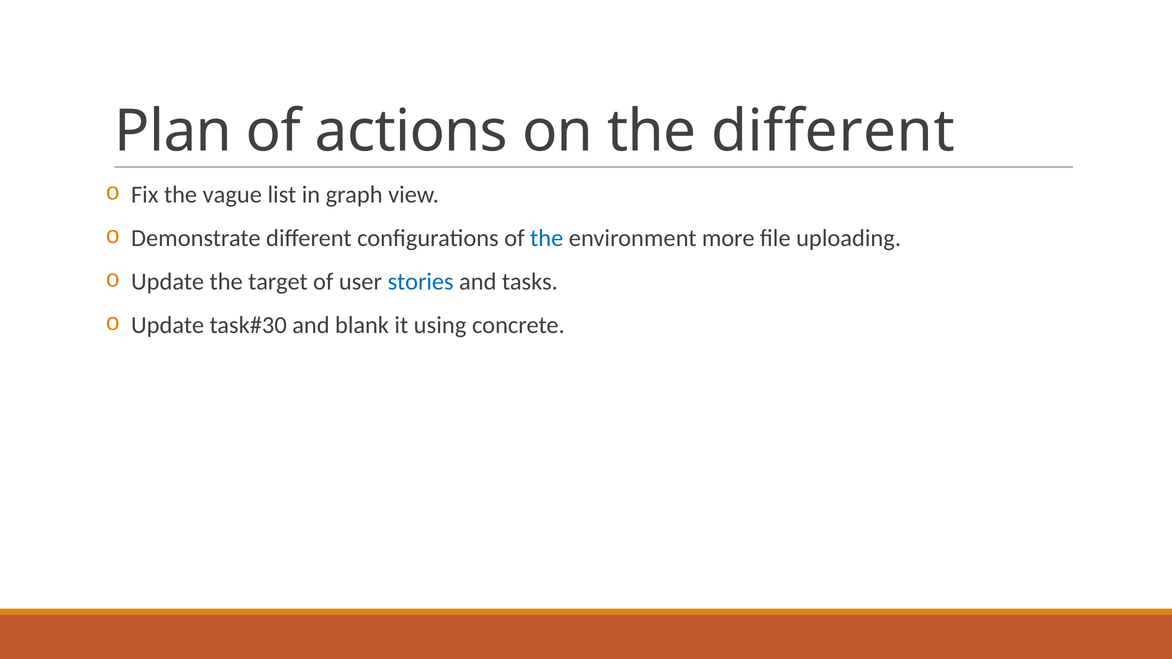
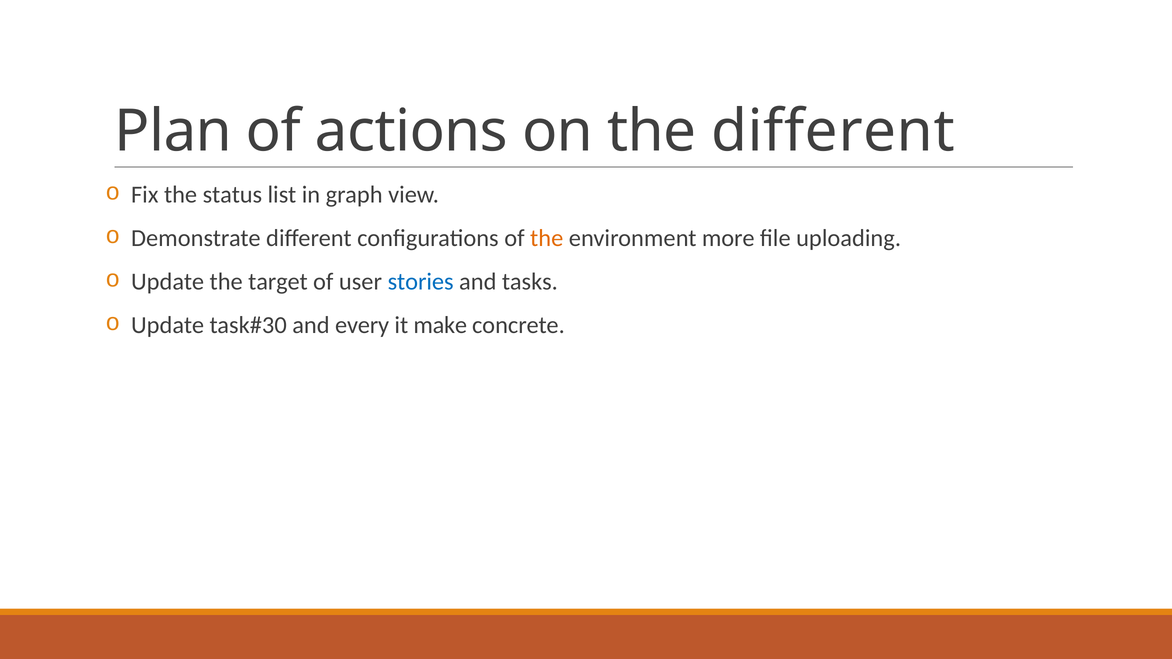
vague: vague -> status
the at (547, 238) colour: blue -> orange
blank: blank -> every
using: using -> make
